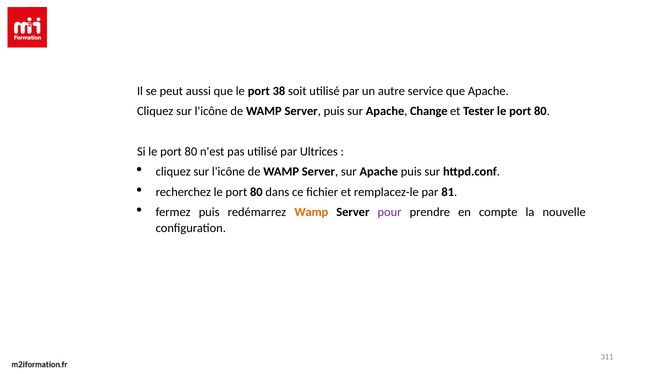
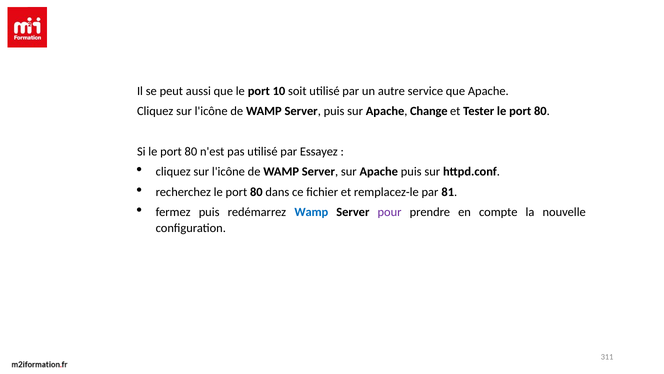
38: 38 -> 10
Ultrices: Ultrices -> Essayez
Wamp at (311, 212) colour: orange -> blue
